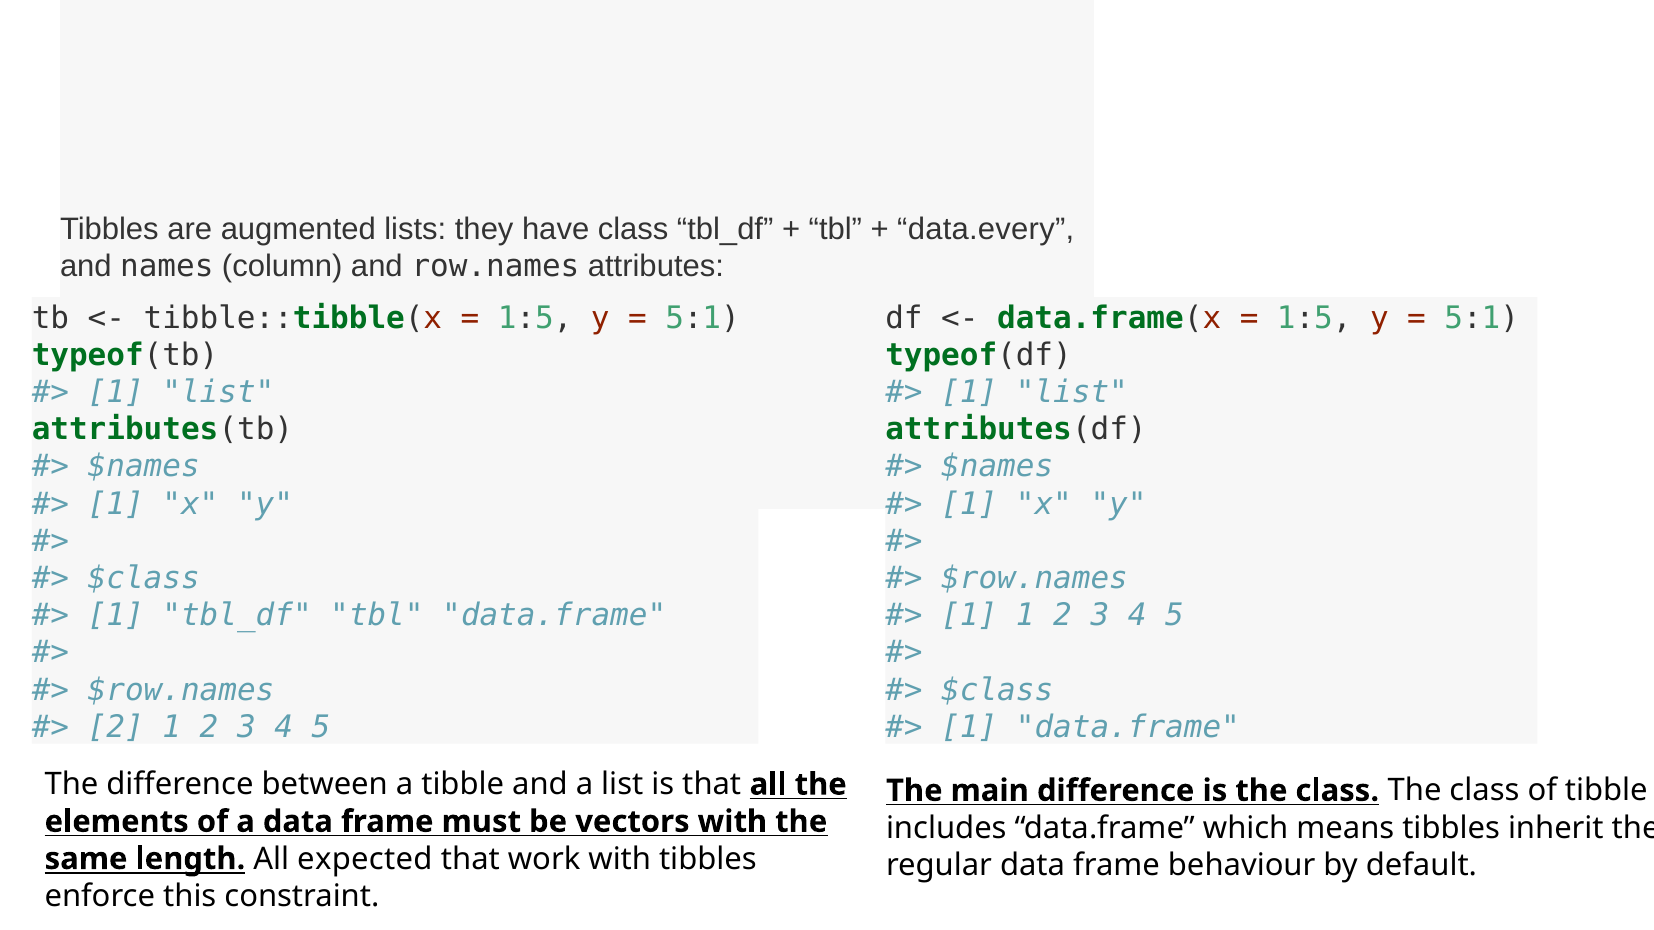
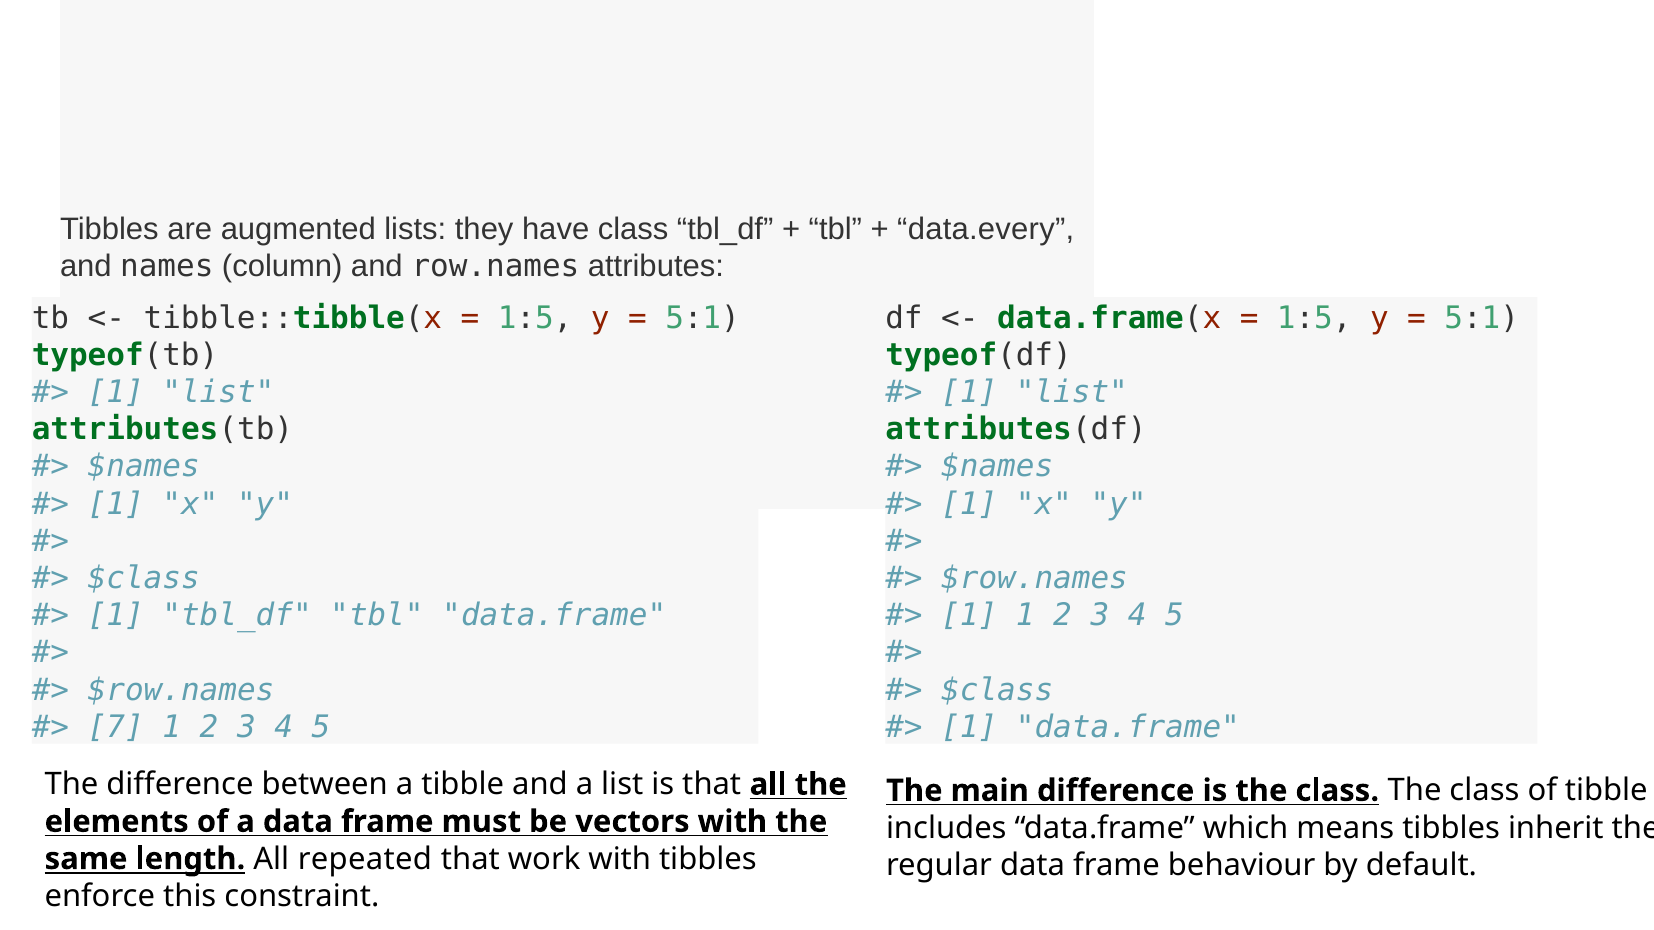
2 at (116, 727): 2 -> 7
expected: expected -> repeated
